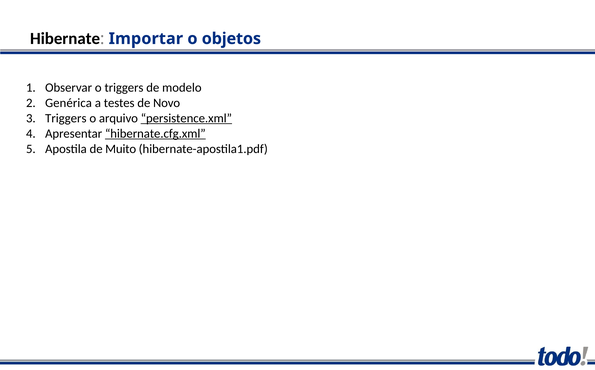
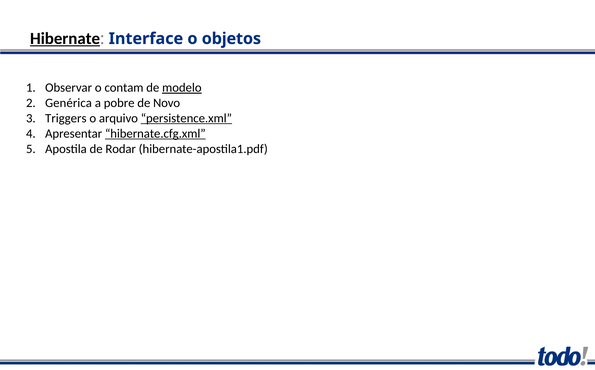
Hibernate underline: none -> present
Importar: Importar -> Interface
o triggers: triggers -> contam
modelo underline: none -> present
testes: testes -> pobre
Muito: Muito -> Rodar
